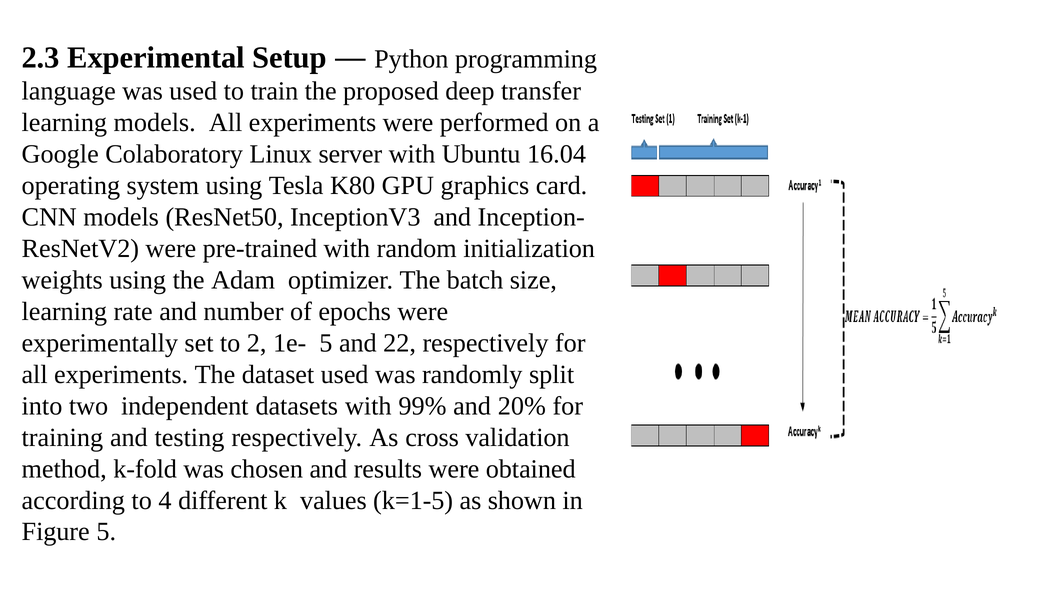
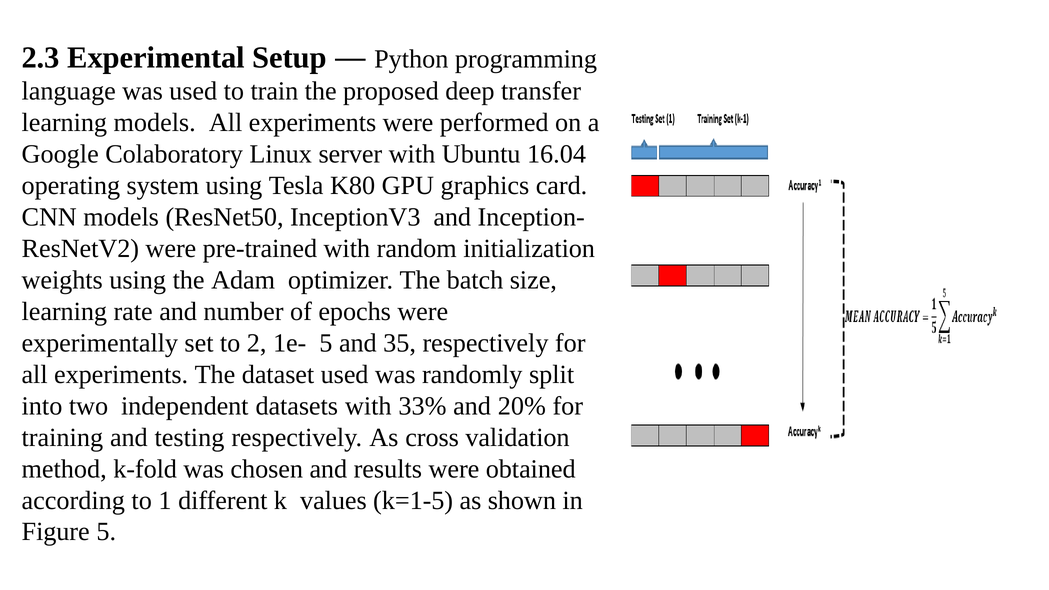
22: 22 -> 35
99%: 99% -> 33%
4: 4 -> 1
